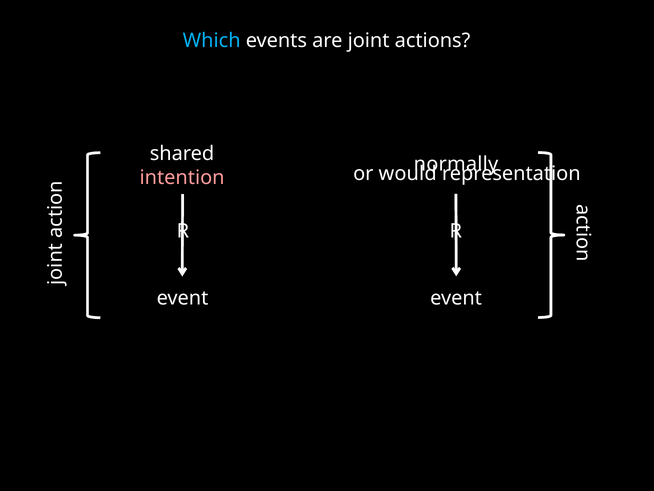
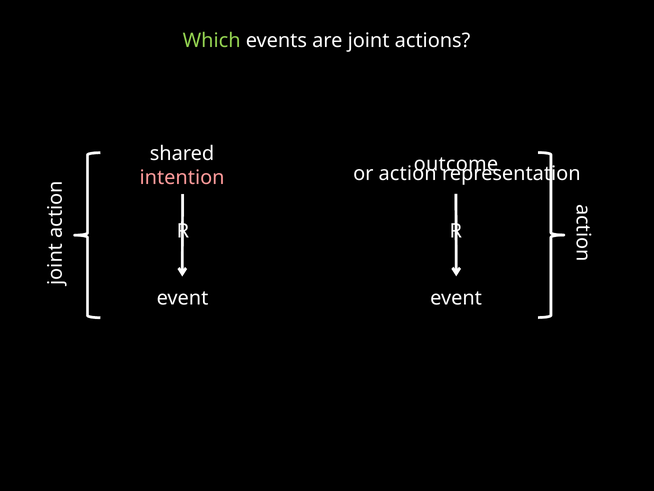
Which colour: light blue -> light green
normally: normally -> outcome
would: would -> action
